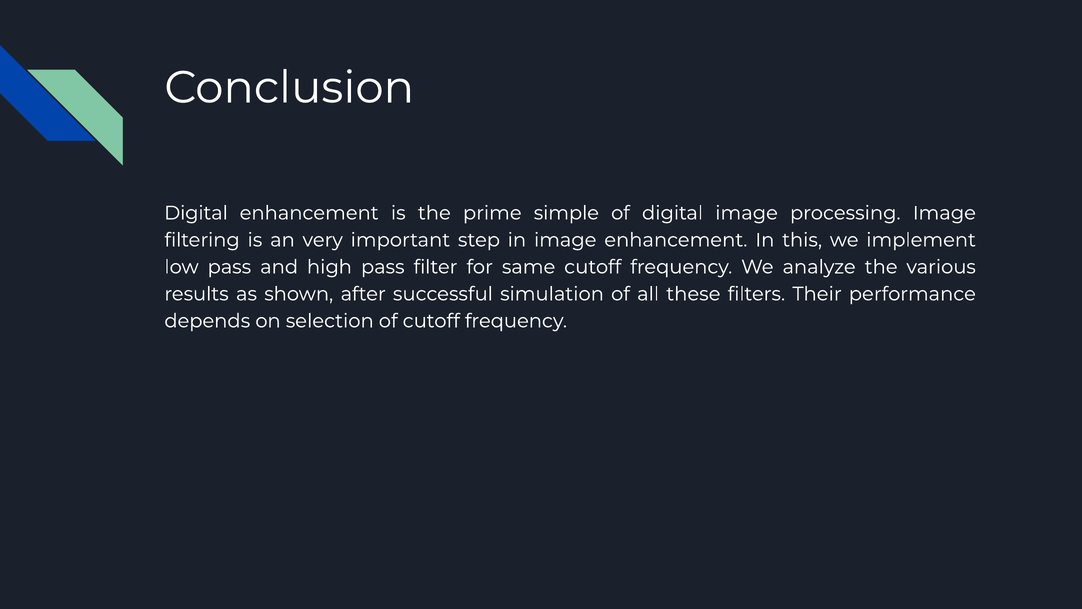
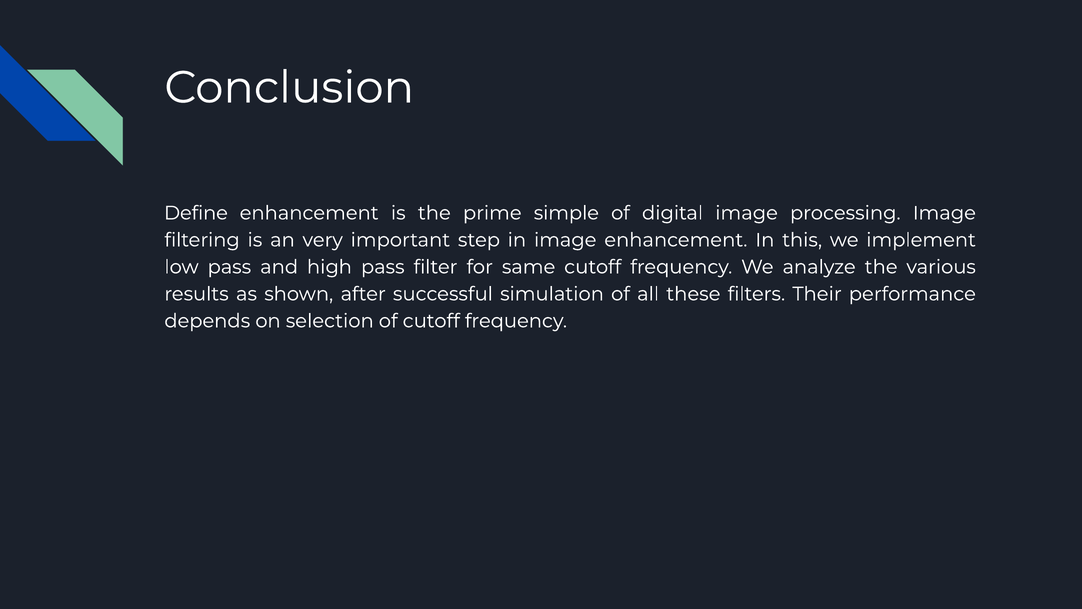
Digital at (196, 213): Digital -> Define
